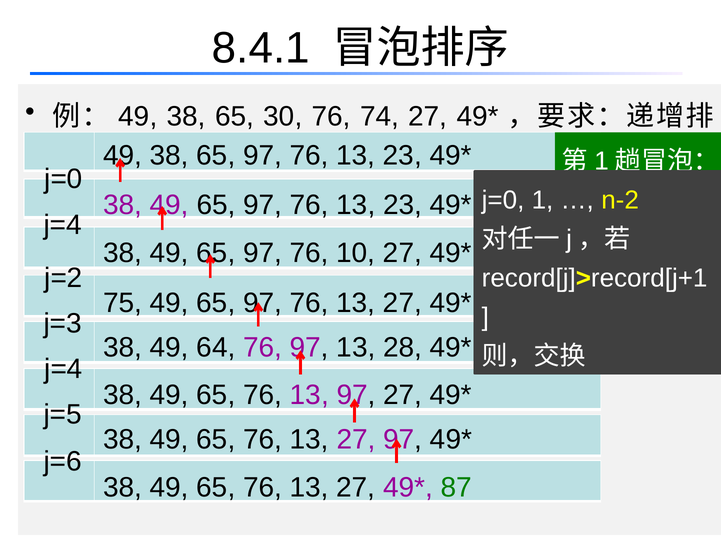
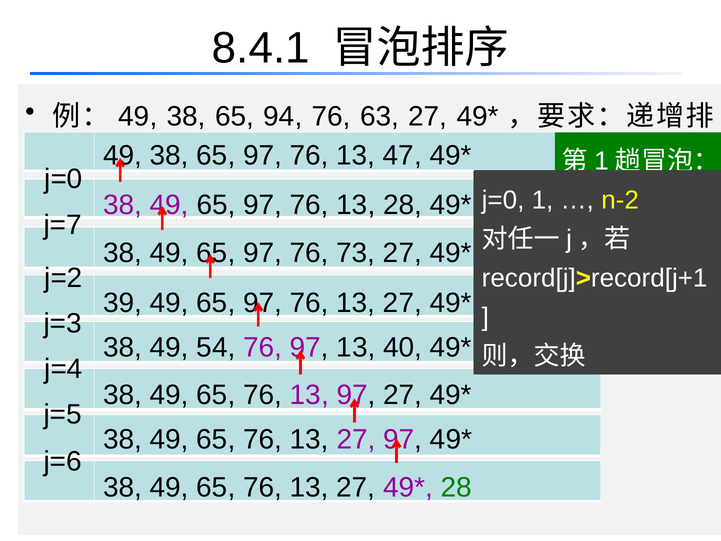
30: 30 -> 94
74: 74 -> 63
23 at (402, 155): 23 -> 47
23 at (403, 205): 23 -> 28
j=4 at (63, 225): j=4 -> j=7
10: 10 -> 73
75: 75 -> 39
64: 64 -> 54
28: 28 -> 40
87 at (456, 487): 87 -> 28
